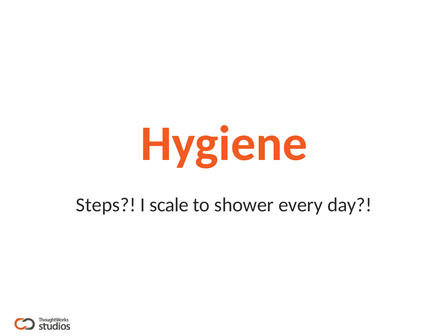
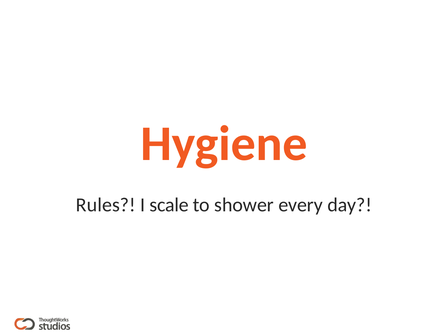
Steps: Steps -> Rules
